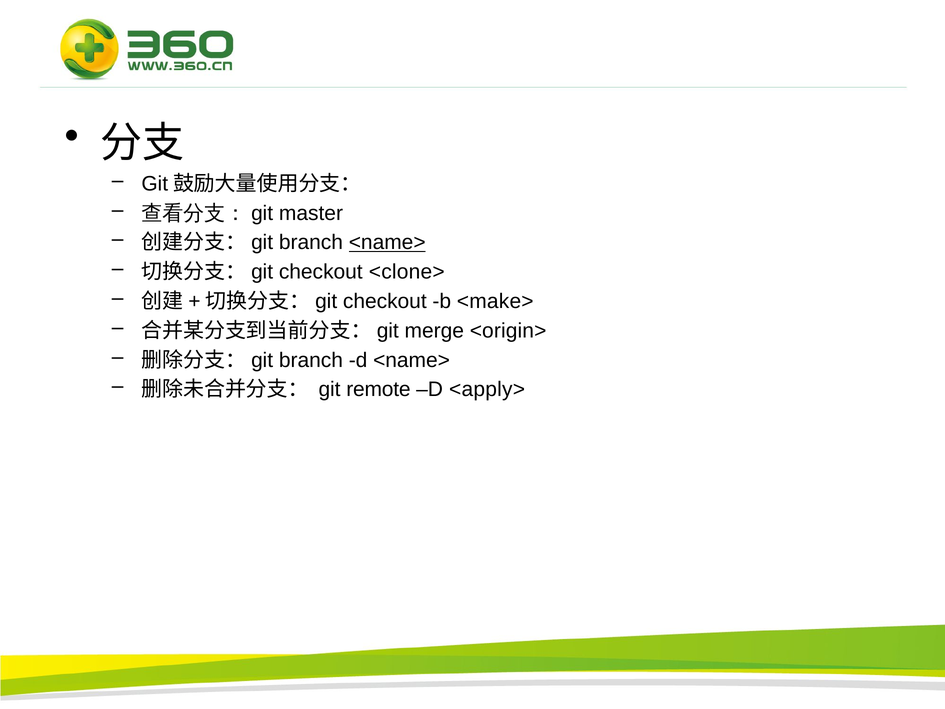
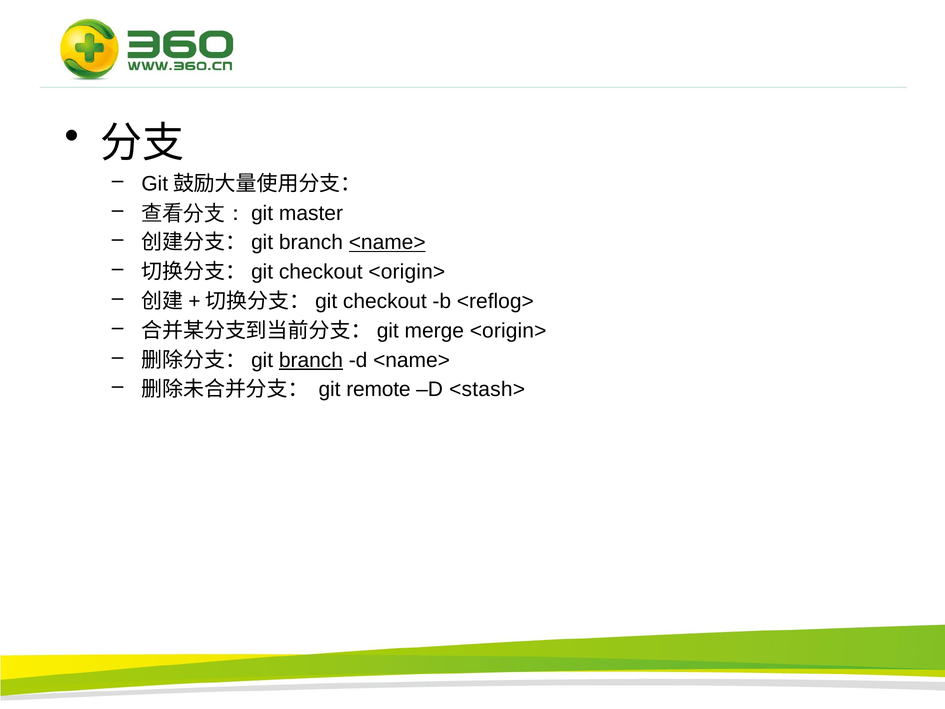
checkout <clone>: <clone> -> <origin>
<make>: <make> -> <reflog>
branch at (311, 360) underline: none -> present
<apply>: <apply> -> <stash>
